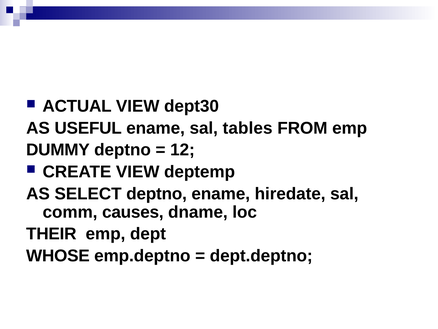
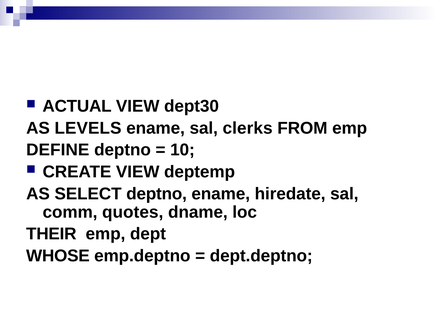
USEFUL: USEFUL -> LEVELS
tables: tables -> clerks
DUMMY: DUMMY -> DEFINE
12: 12 -> 10
causes: causes -> quotes
